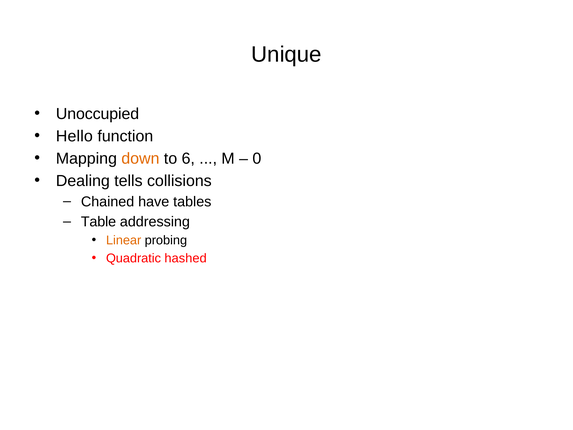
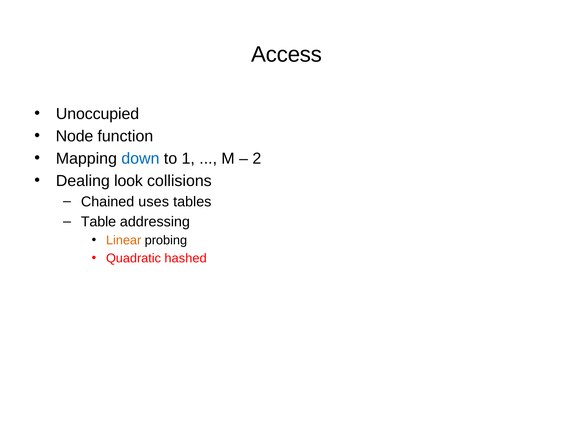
Unique: Unique -> Access
Hello: Hello -> Node
down colour: orange -> blue
6: 6 -> 1
0: 0 -> 2
tells: tells -> look
have: have -> uses
